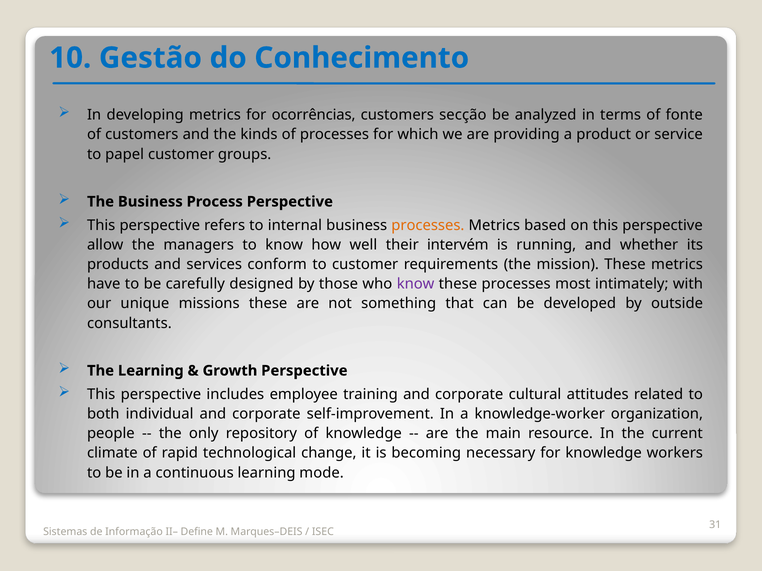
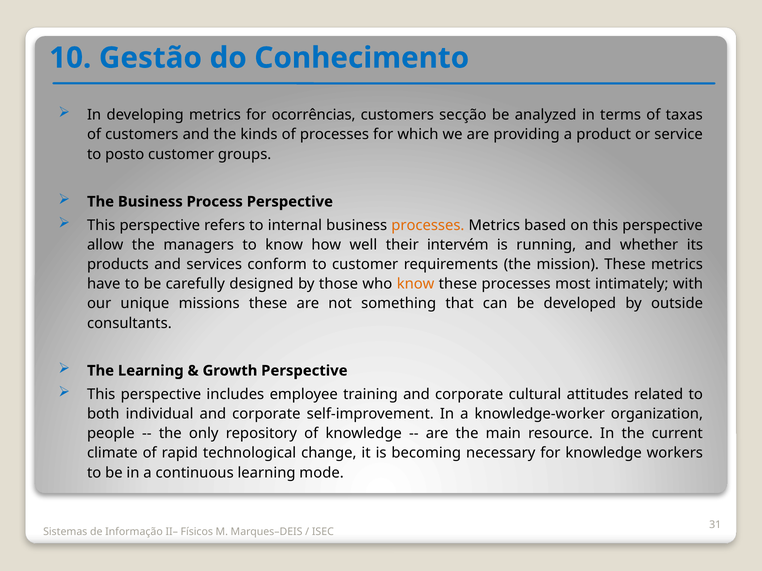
fonte: fonte -> taxas
papel: papel -> posto
know at (416, 284) colour: purple -> orange
Define: Define -> Físicos
